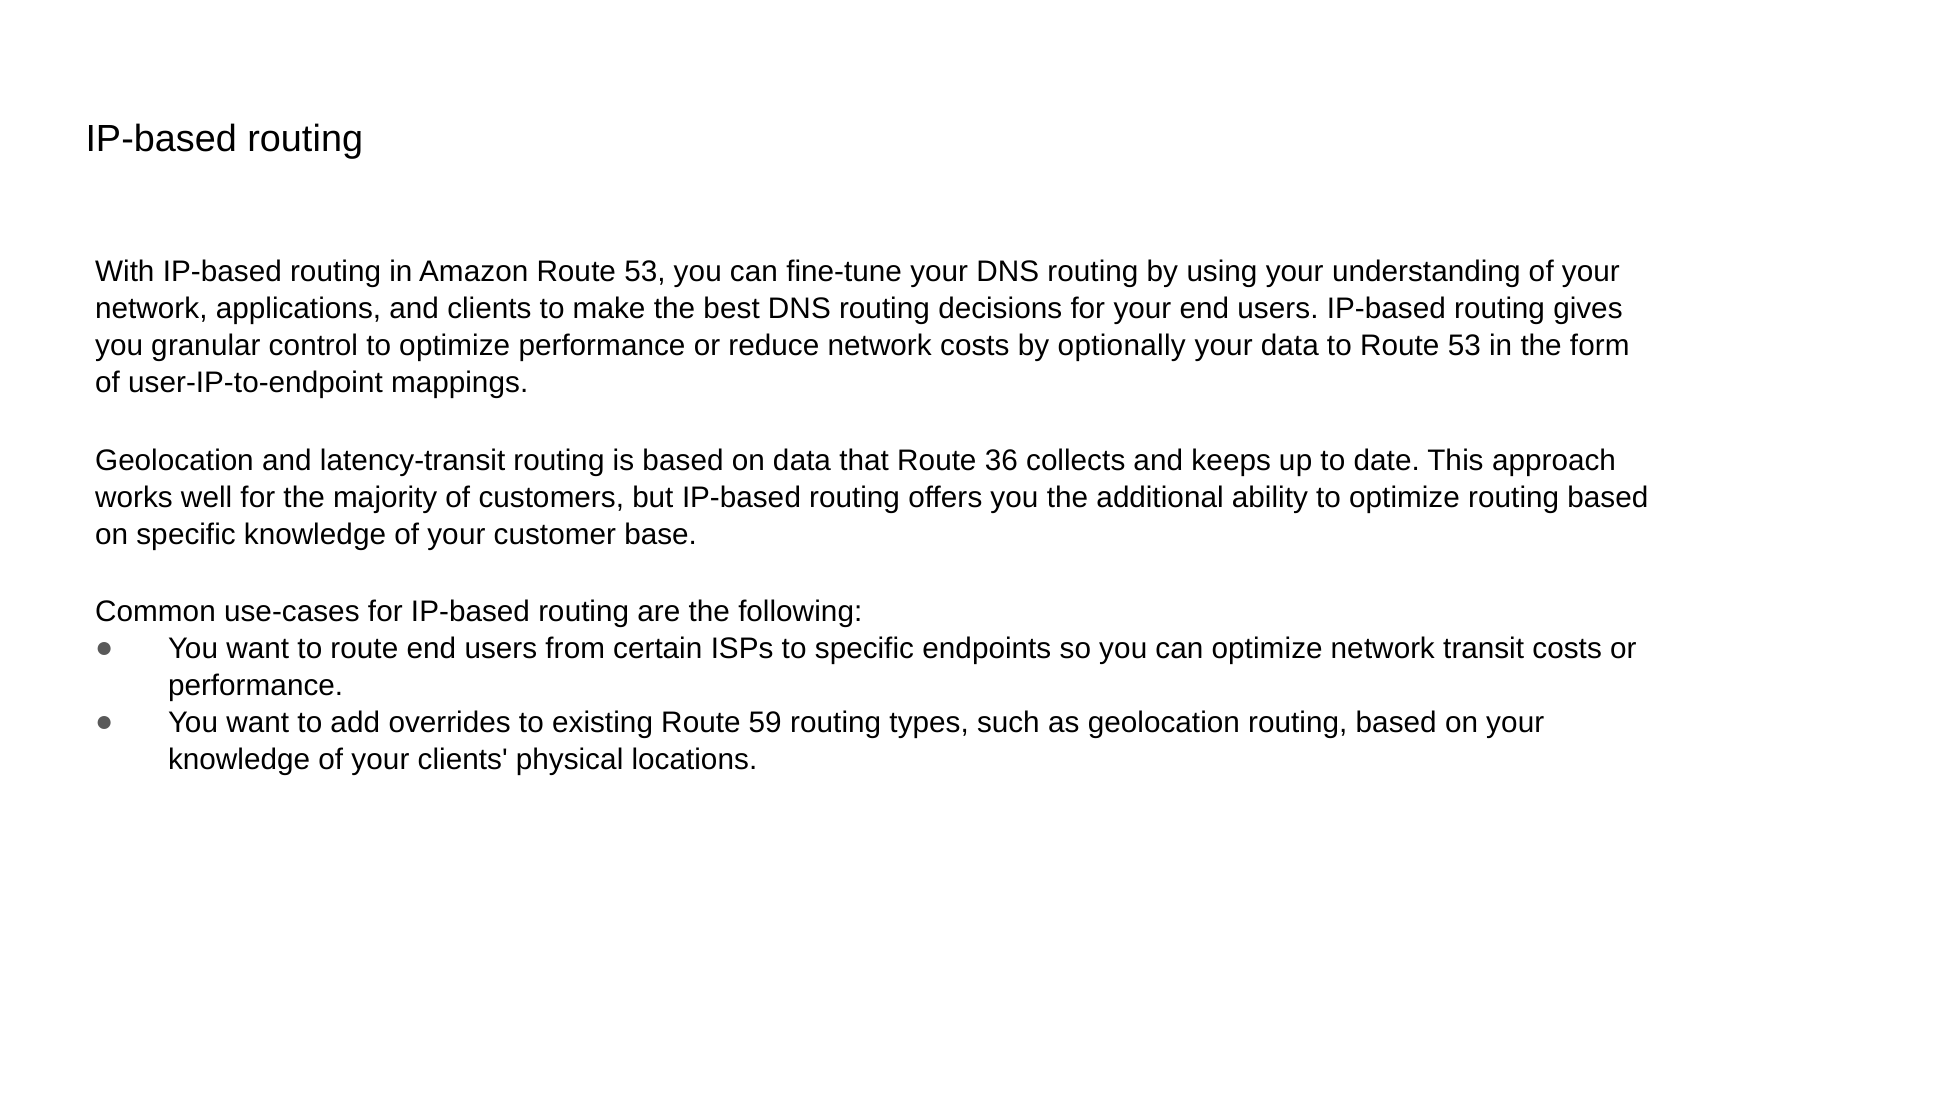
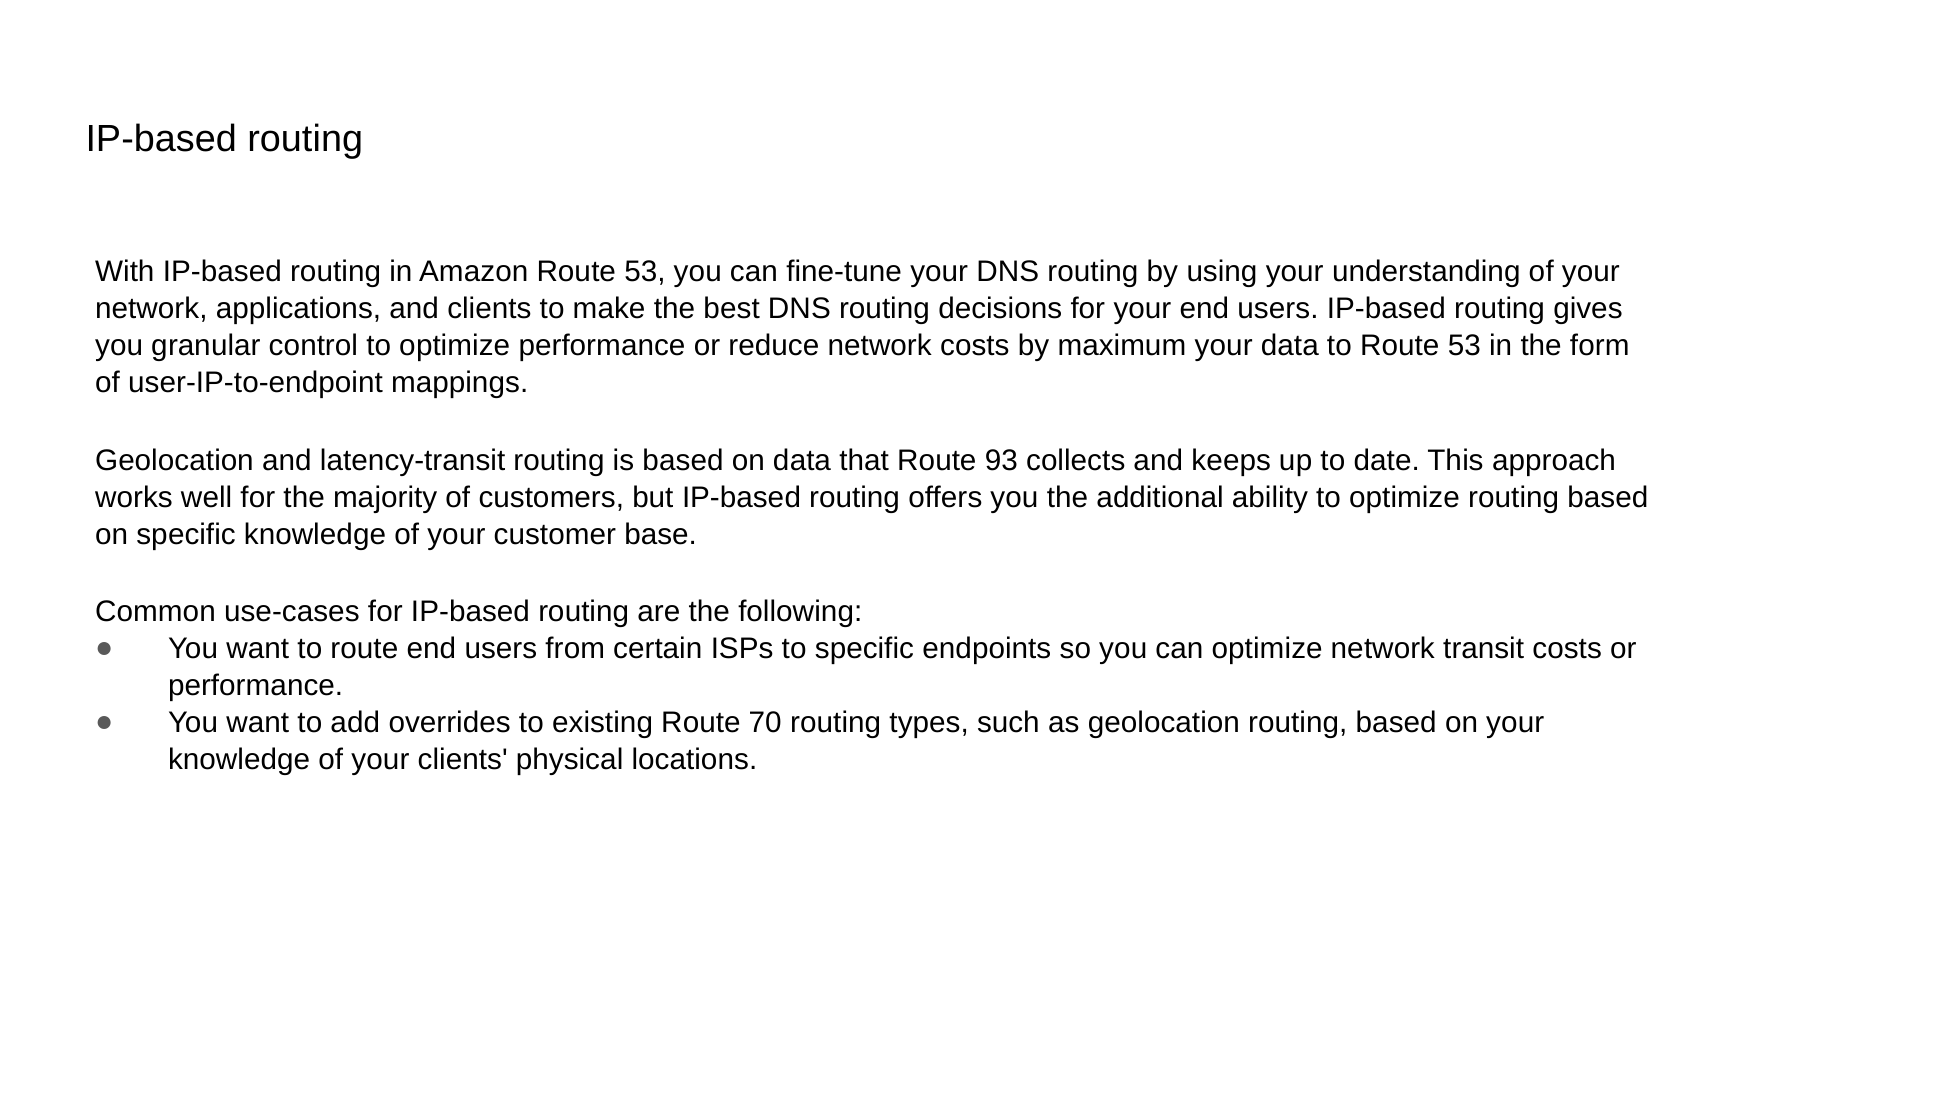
optionally: optionally -> maximum
36: 36 -> 93
59: 59 -> 70
